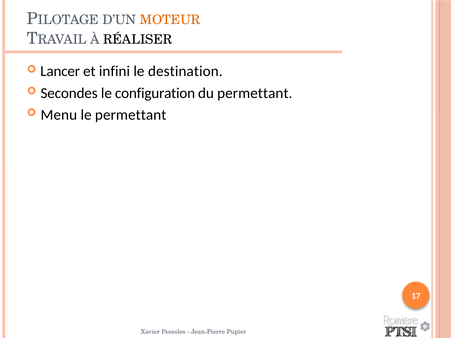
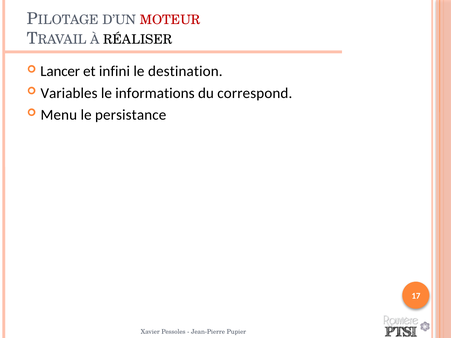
MOTEUR colour: orange -> red
Secondes: Secondes -> Variables
configuration: configuration -> informations
du permettant: permettant -> correspond
le permettant: permettant -> persistance
